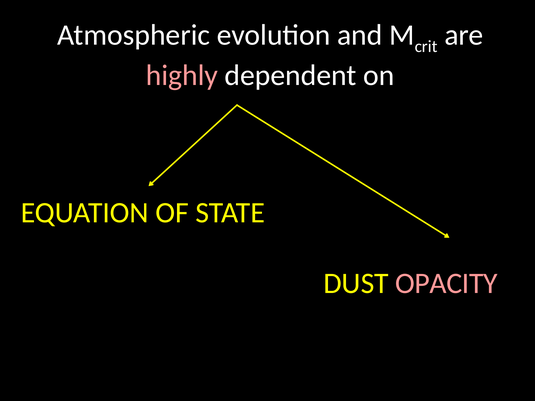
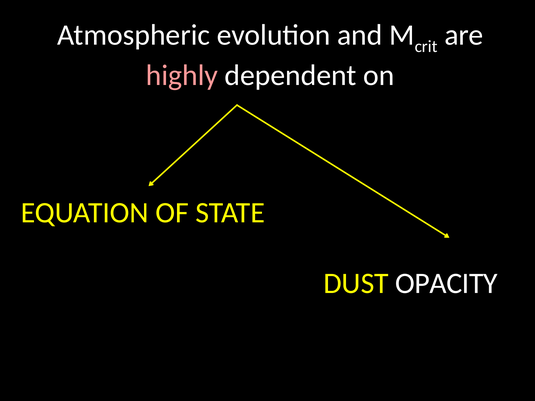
OPACITY colour: pink -> white
